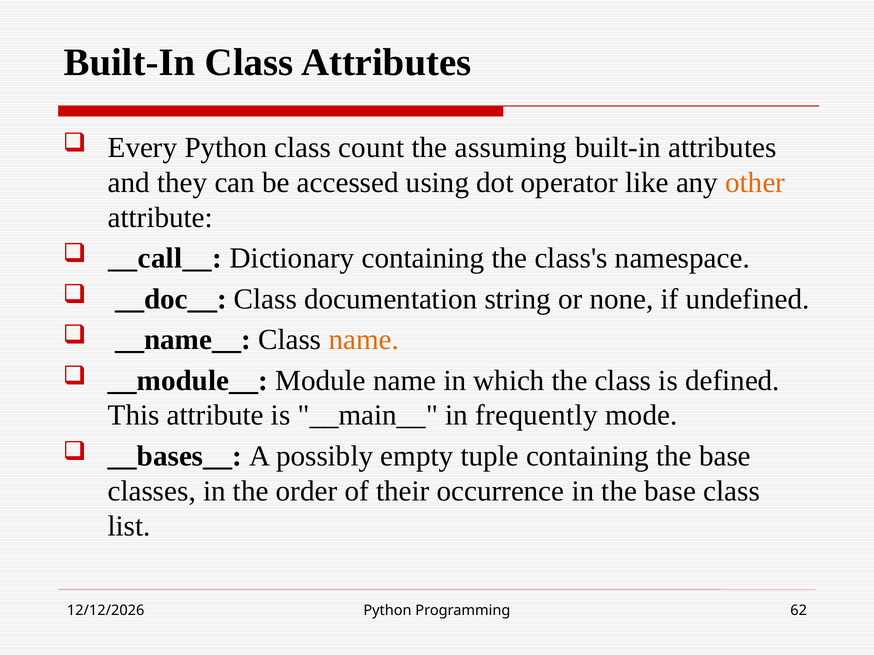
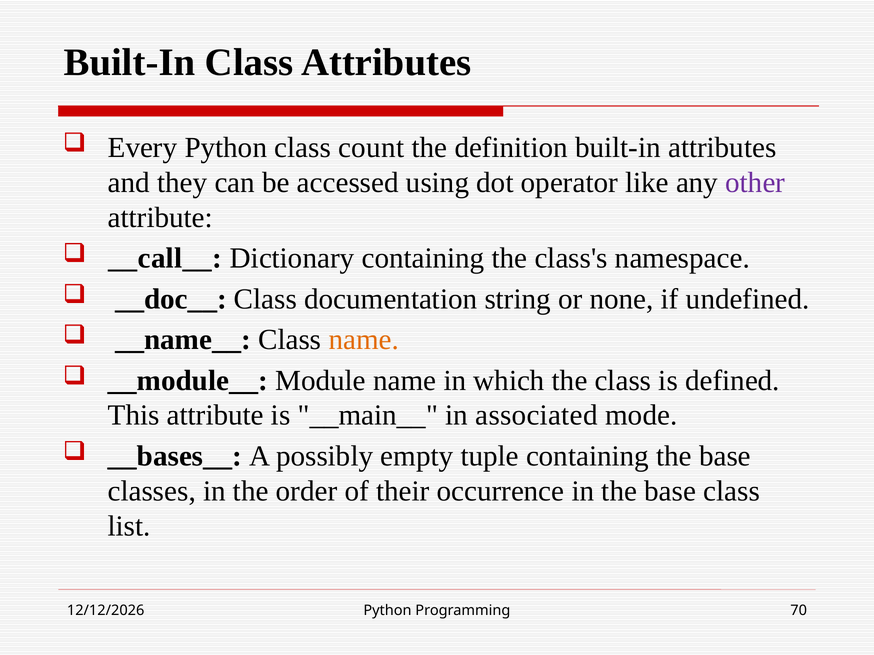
assuming: assuming -> definition
other colour: orange -> purple
frequently: frequently -> associated
62: 62 -> 70
